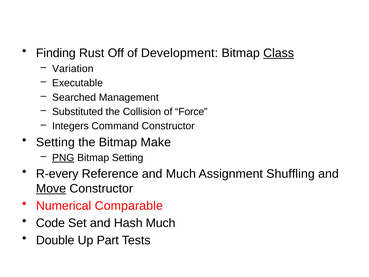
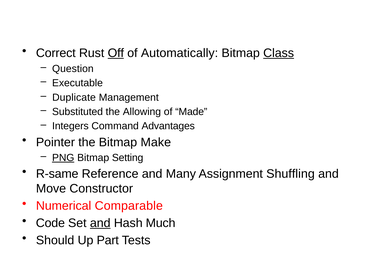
Finding: Finding -> Correct
Off underline: none -> present
Development: Development -> Automatically
Variation: Variation -> Question
Searched: Searched -> Duplicate
Collision: Collision -> Allowing
Force: Force -> Made
Command Constructor: Constructor -> Advantages
Setting at (55, 142): Setting -> Pointer
R-every: R-every -> R-same
and Much: Much -> Many
Move underline: present -> none
and at (100, 223) underline: none -> present
Double: Double -> Should
